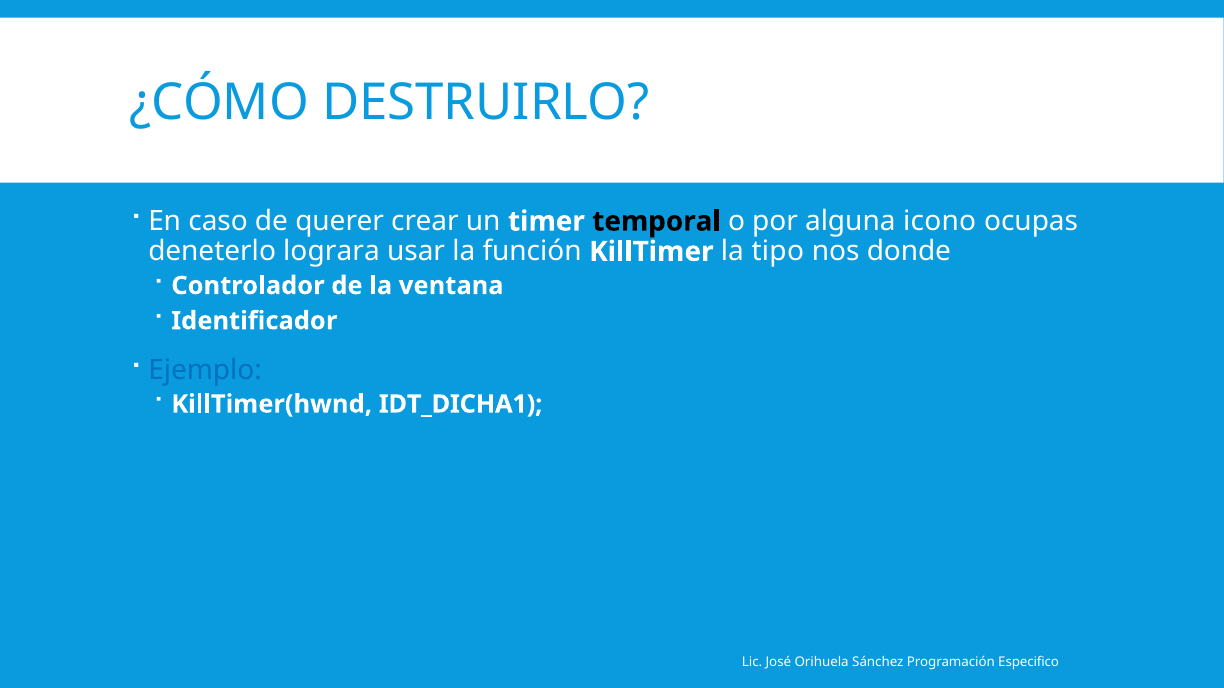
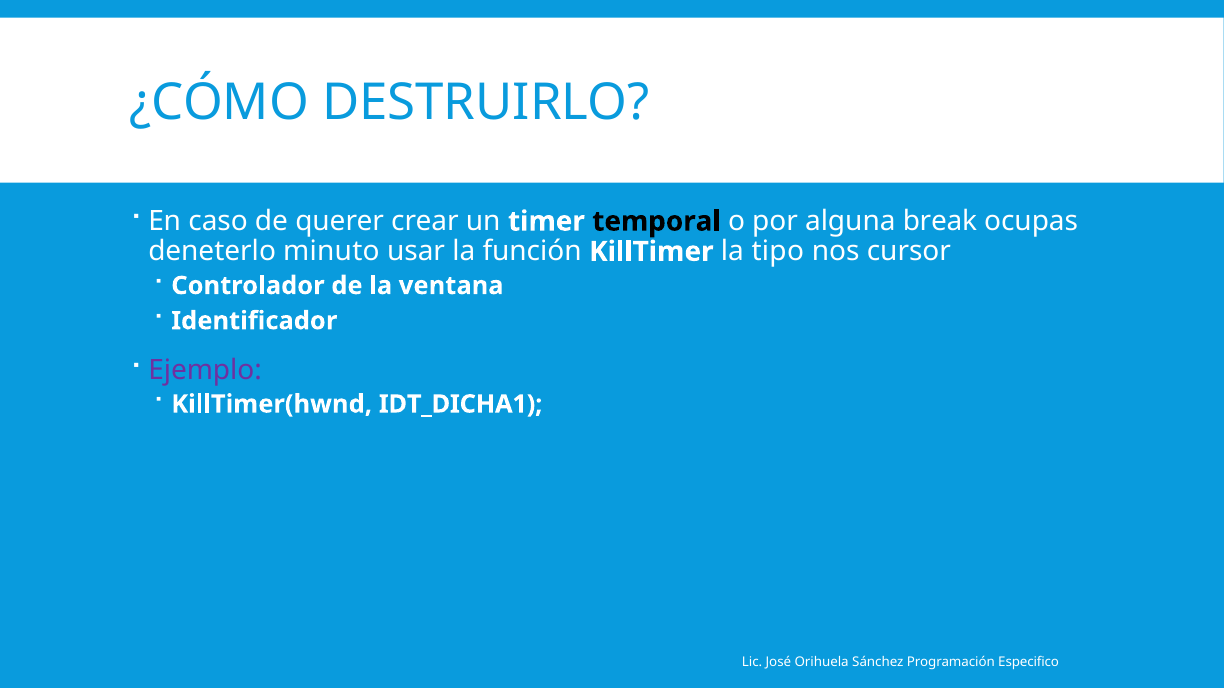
icono: icono -> break
lograra: lograra -> minuto
donde: donde -> cursor
Ejemplo colour: blue -> purple
